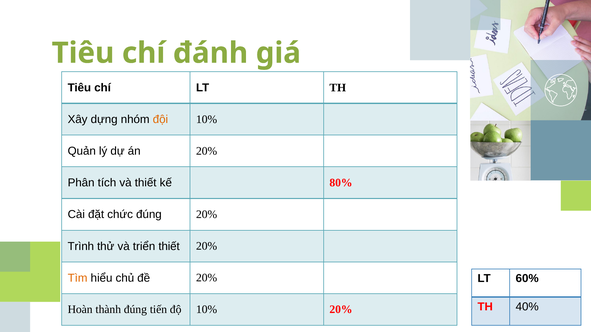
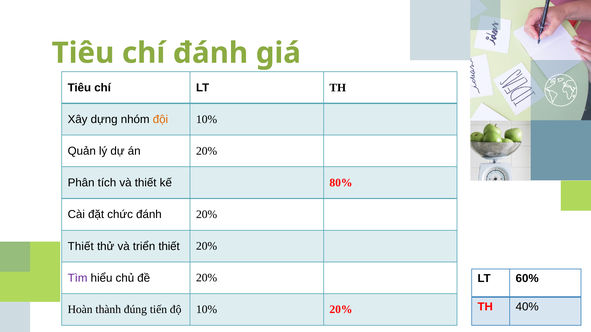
chức đúng: đúng -> đánh
Trình at (81, 247): Trình -> Thiết
Tìm colour: orange -> purple
